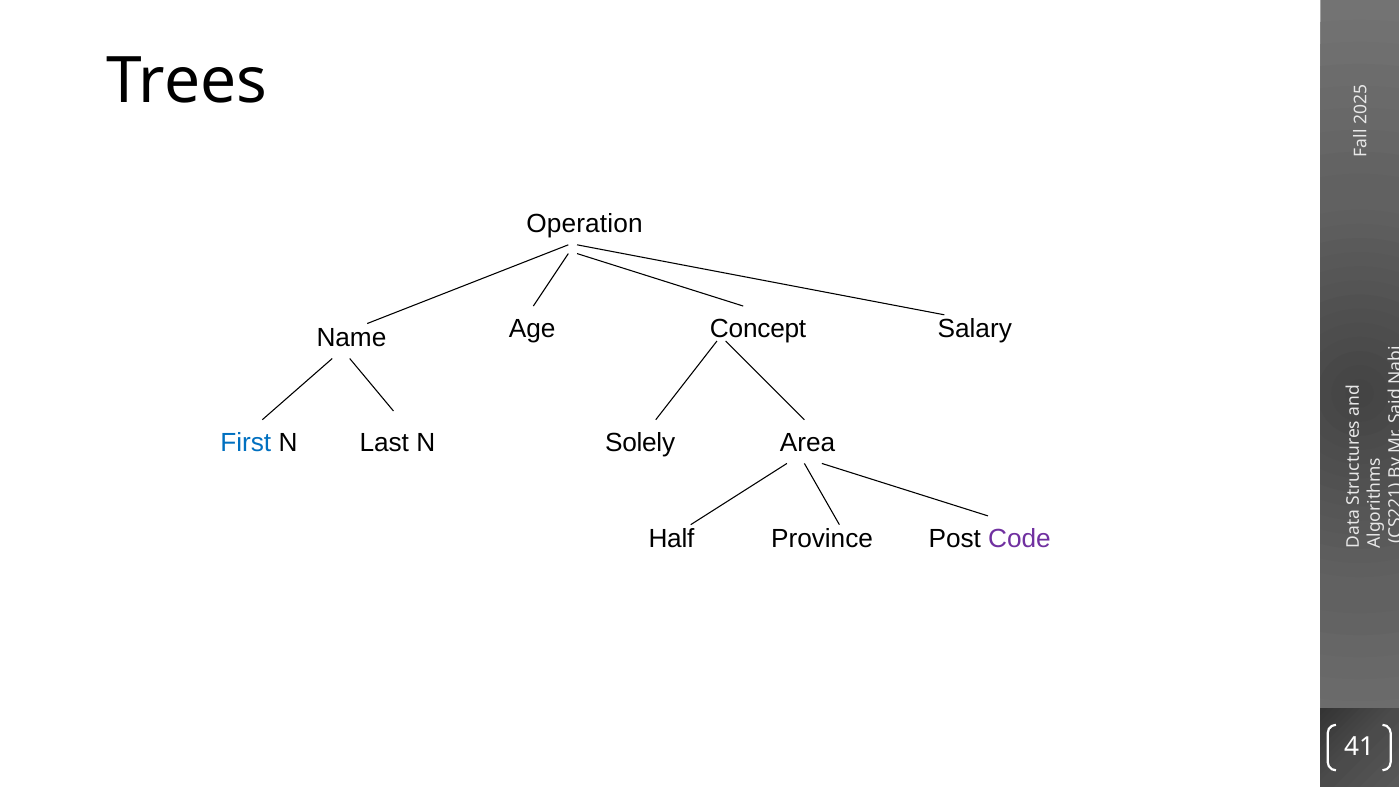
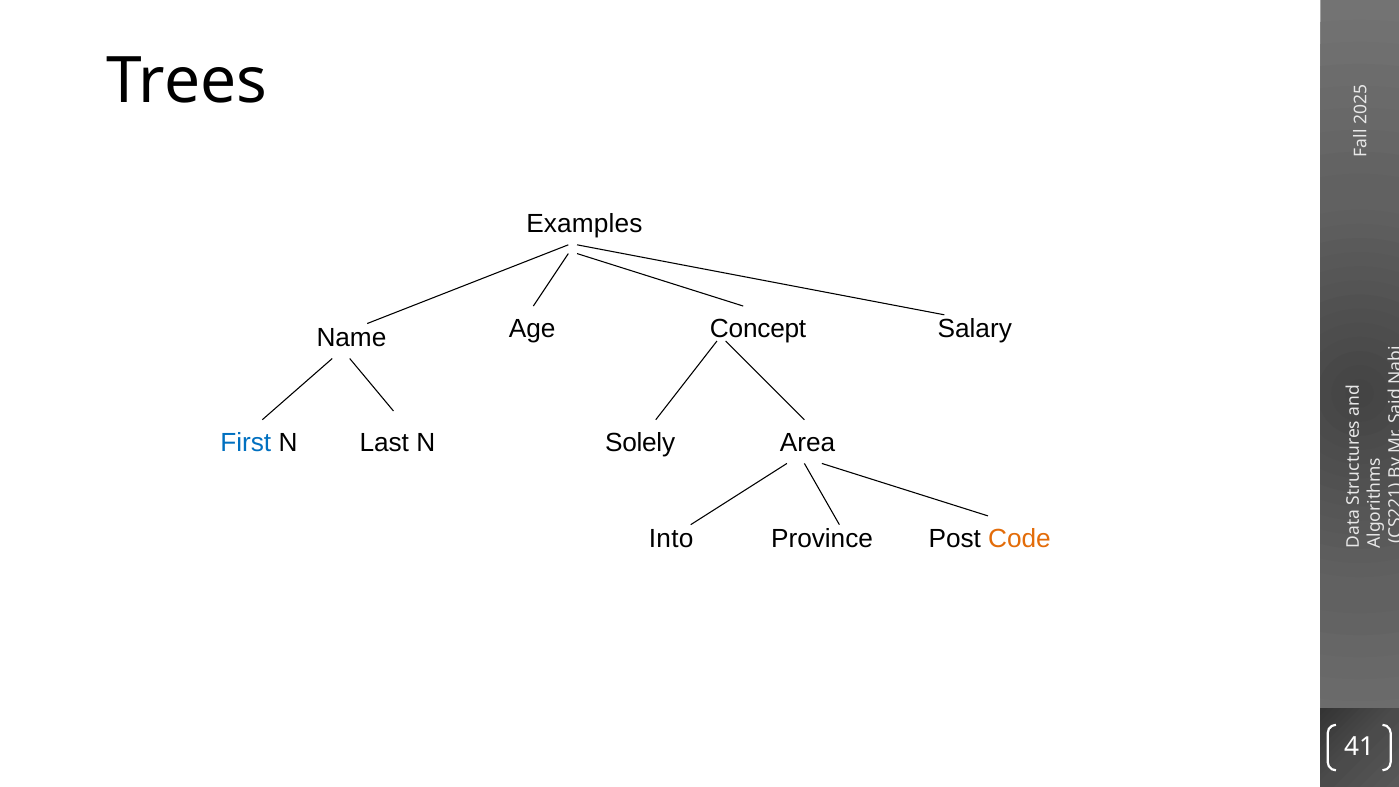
Operation: Operation -> Examples
Half: Half -> Into
Code colour: purple -> orange
